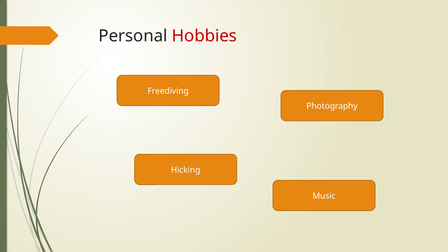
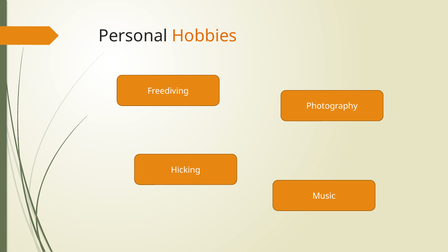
Hobbies colour: red -> orange
